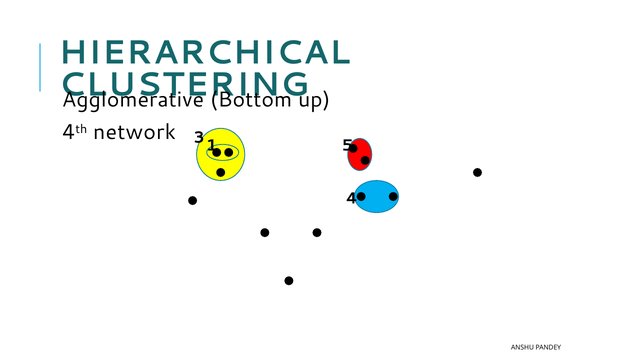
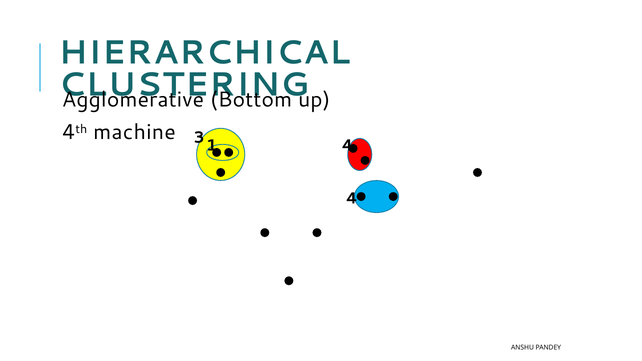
network: network -> machine
1 5: 5 -> 4
